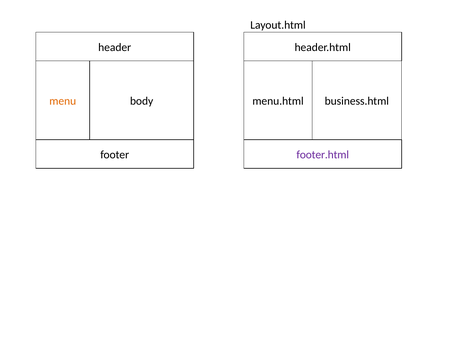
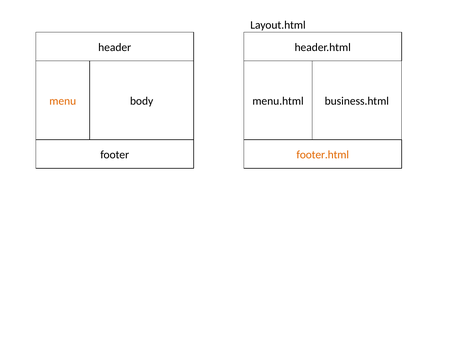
footer.html colour: purple -> orange
